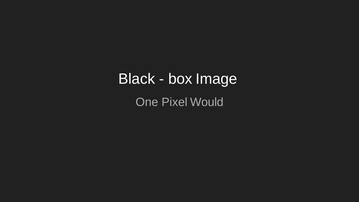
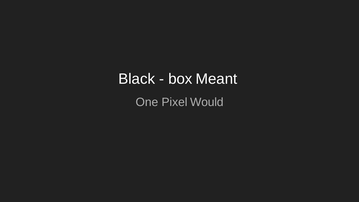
Image: Image -> Meant
